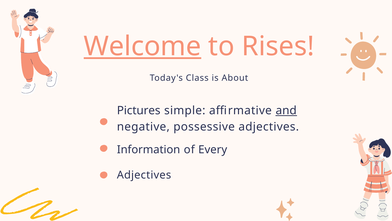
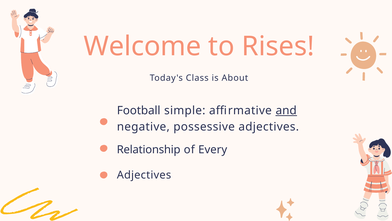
Welcome underline: present -> none
Pictures: Pictures -> Football
Information: Information -> Relationship
